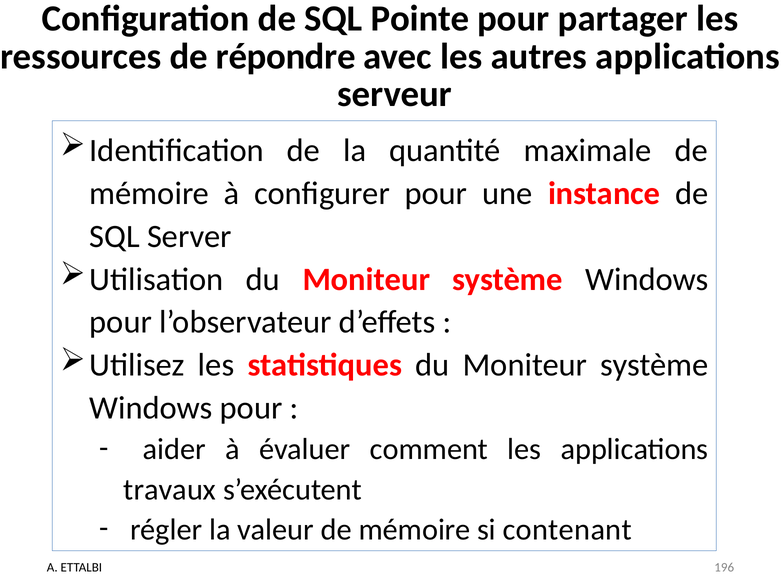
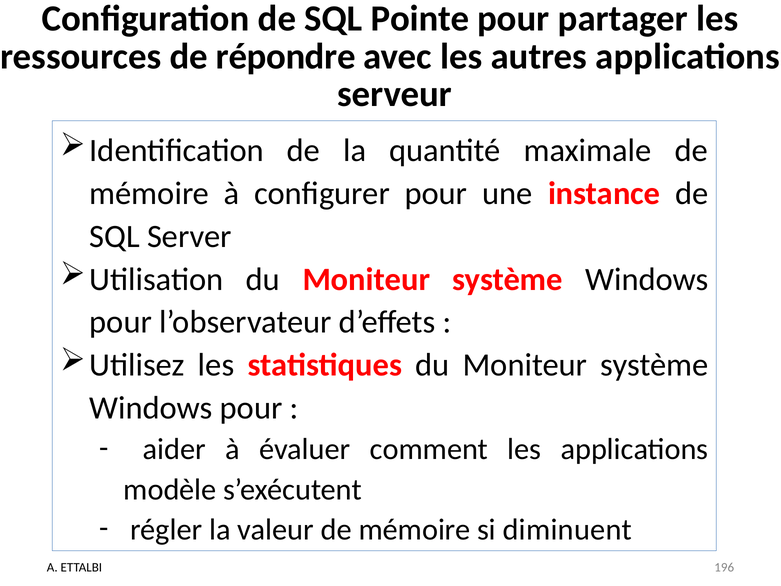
travaux: travaux -> modèle
contenant: contenant -> diminuent
